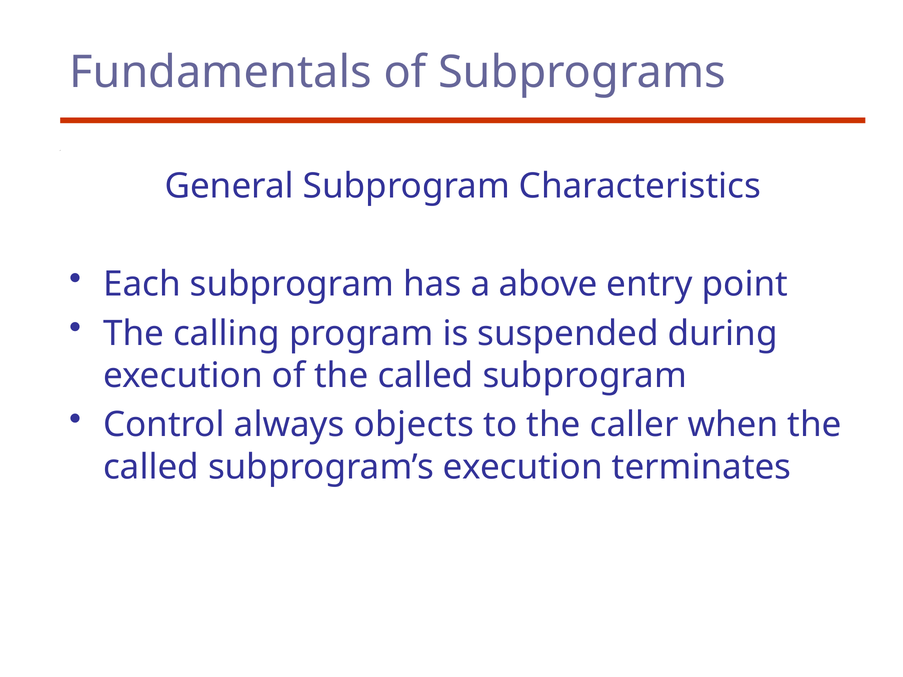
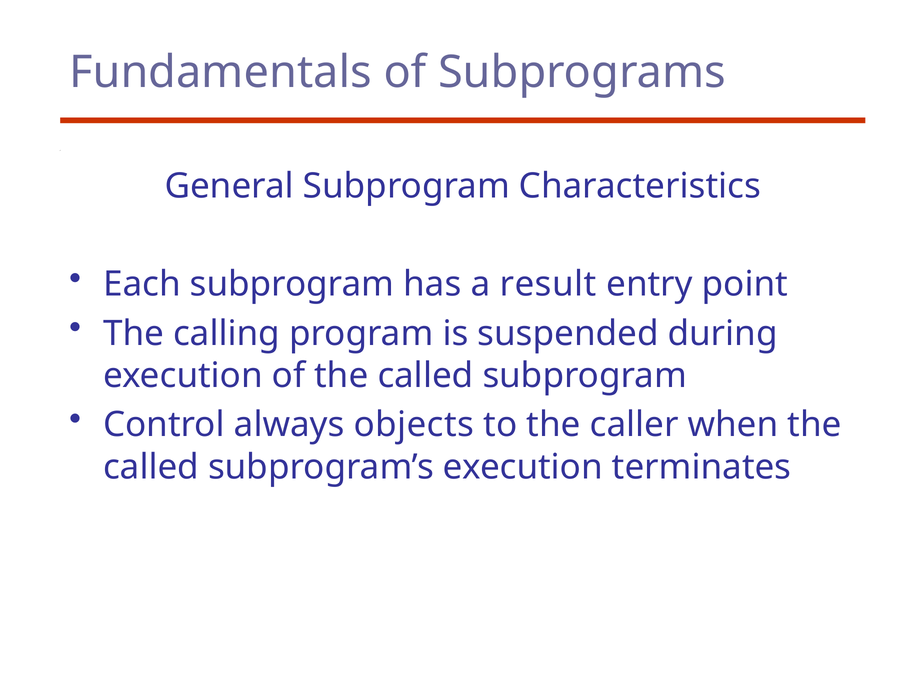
above: above -> result
